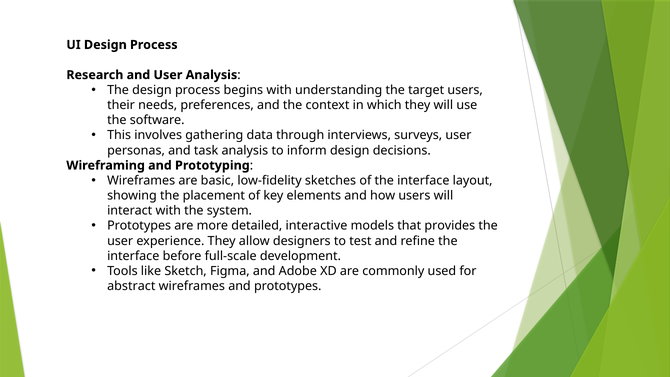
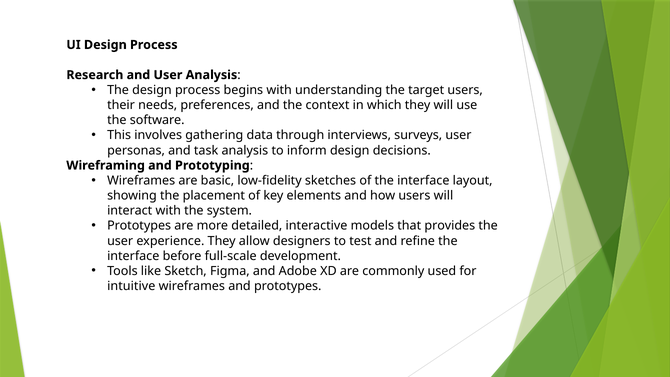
abstract: abstract -> intuitive
